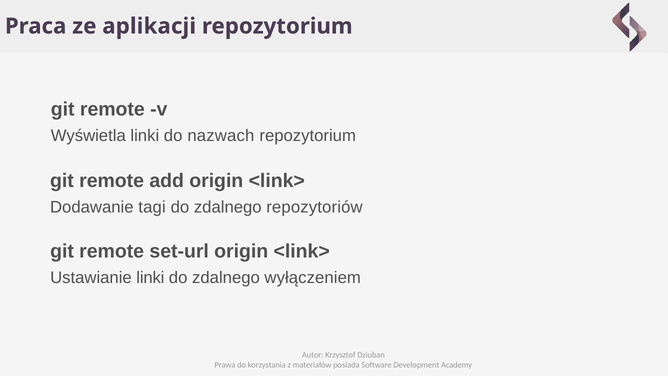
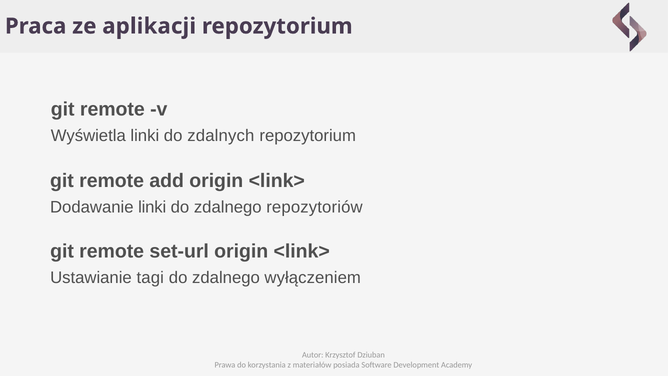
nazwach: nazwach -> zdalnych
Dodawanie tagi: tagi -> linki
Ustawianie linki: linki -> tagi
